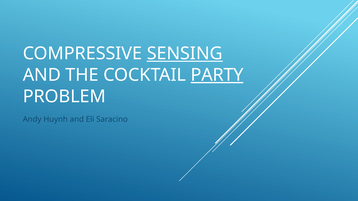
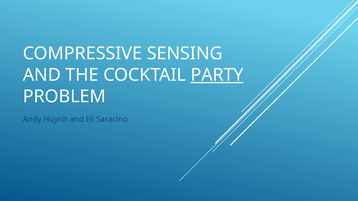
SENSING underline: present -> none
